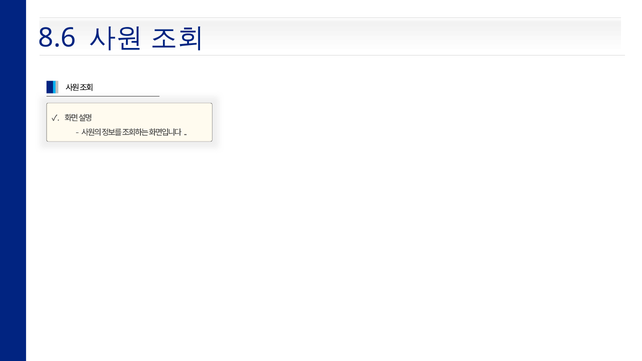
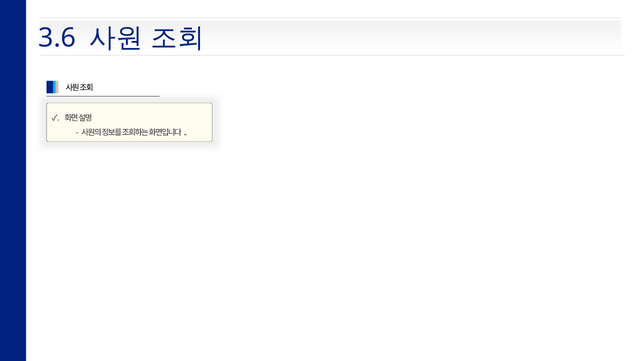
8.6: 8.6 -> 3.6
